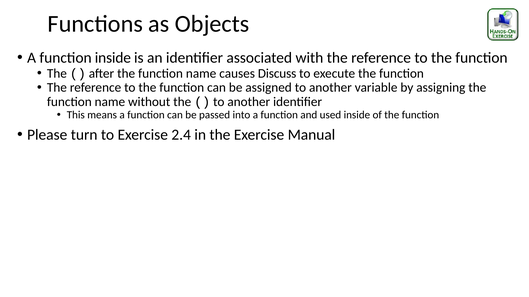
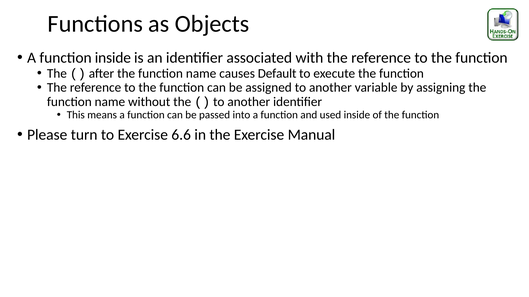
Discuss: Discuss -> Default
2.4: 2.4 -> 6.6
